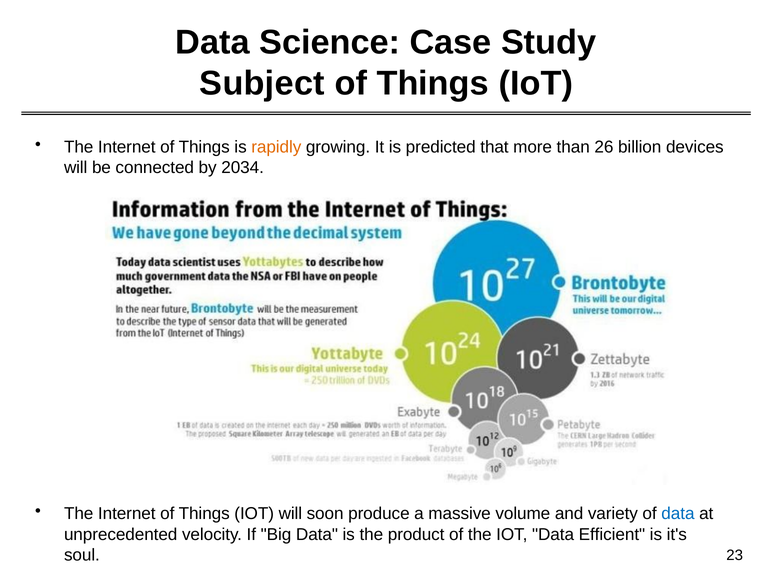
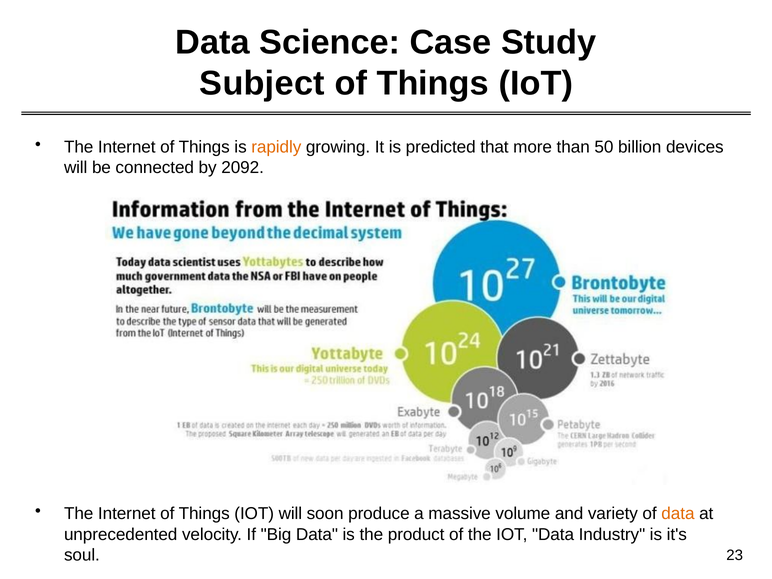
26: 26 -> 50
2034: 2034 -> 2092
data at (678, 514) colour: blue -> orange
Efficient: Efficient -> Industry
